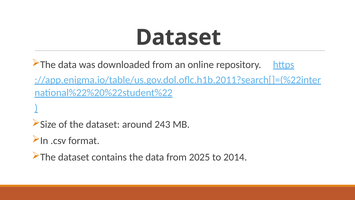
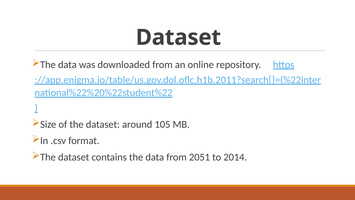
243: 243 -> 105
2025: 2025 -> 2051
